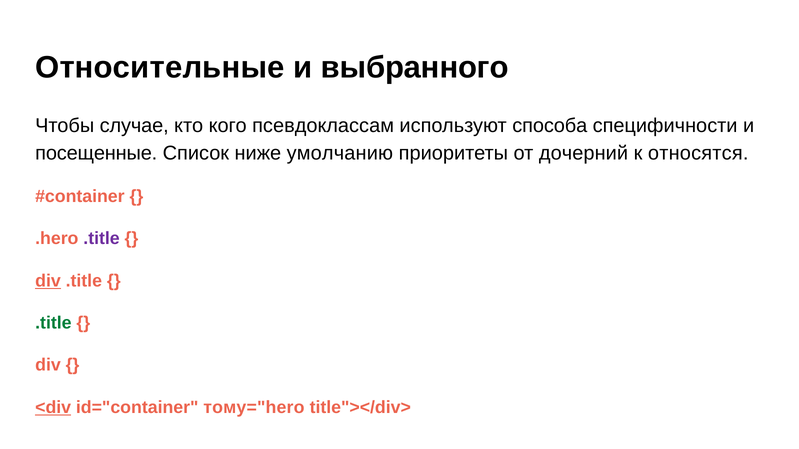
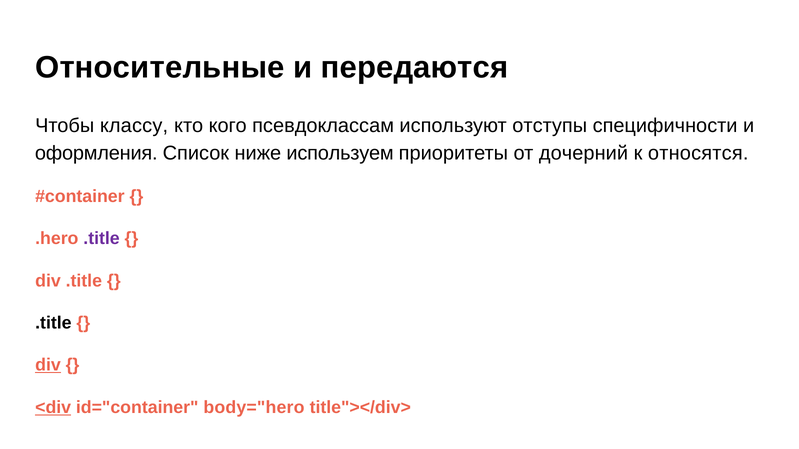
выбранного: выбранного -> передаются
случае: случае -> классу
способа: способа -> отступы
посещенные: посещенные -> оформления
умолчанию: умолчанию -> используем
div at (48, 281) underline: present -> none
.title at (53, 323) colour: green -> black
div at (48, 365) underline: none -> present
тому="hero: тому="hero -> body="hero
